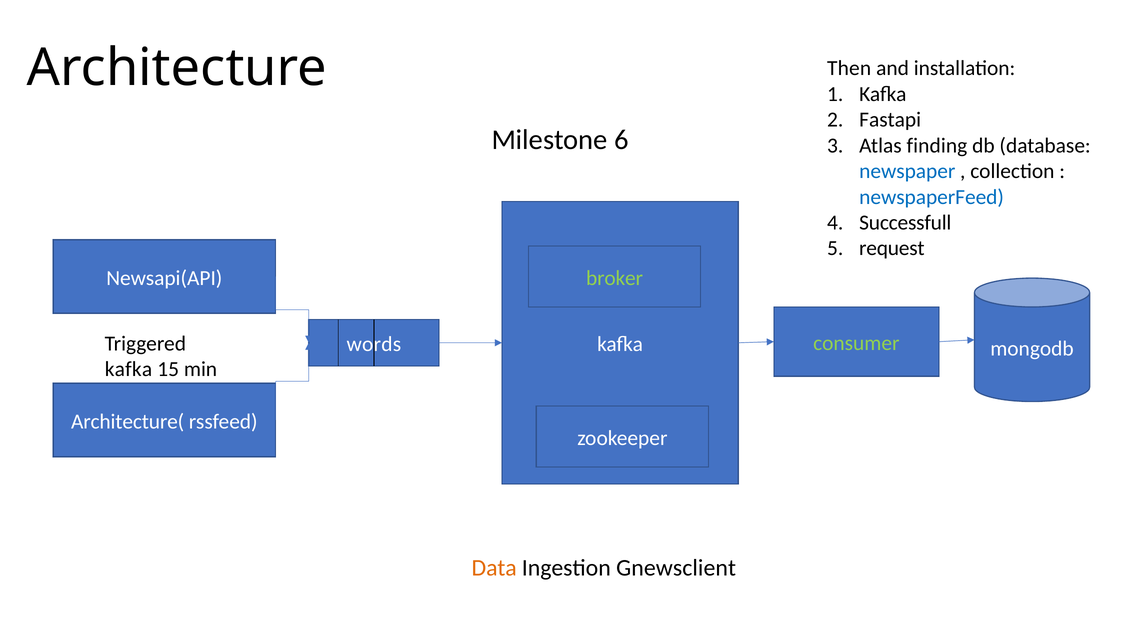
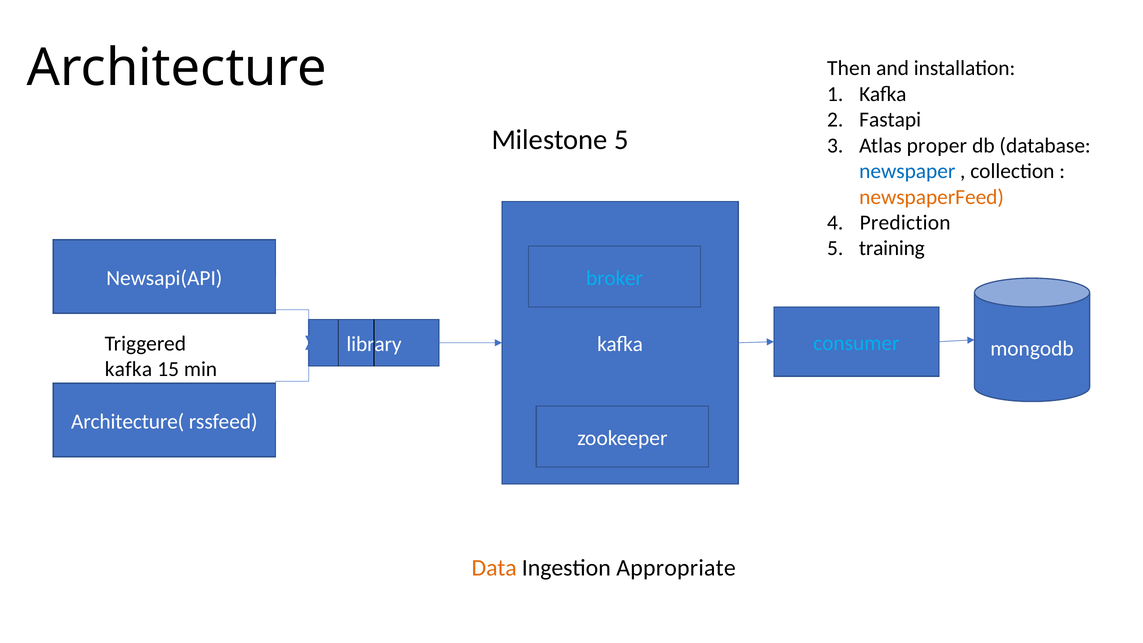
Milestone 6: 6 -> 5
finding: finding -> proper
newspaperFeed colour: blue -> orange
Successfull: Successfull -> Prediction
request: request -> training
broker colour: light green -> light blue
consumer colour: light green -> light blue
words: words -> library
Gnewsclient: Gnewsclient -> Appropriate
